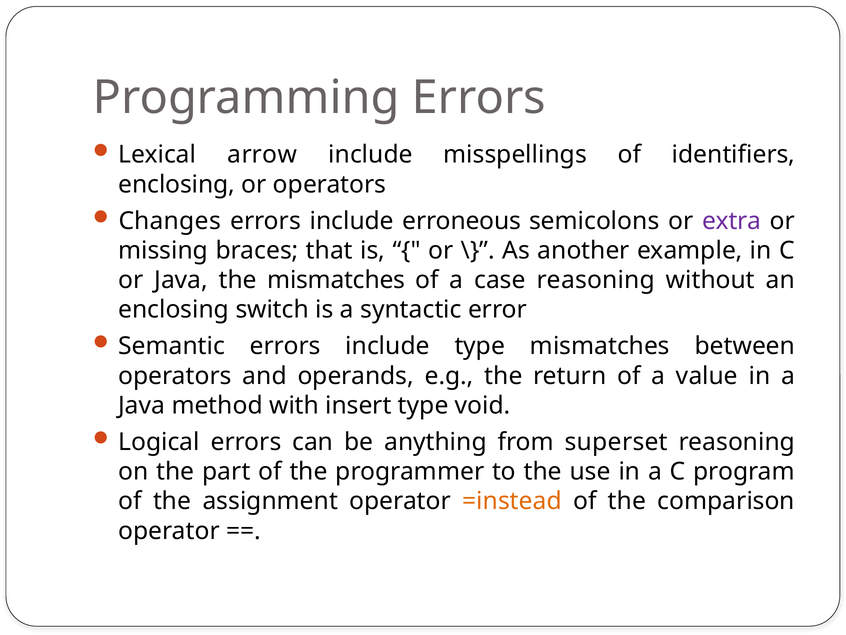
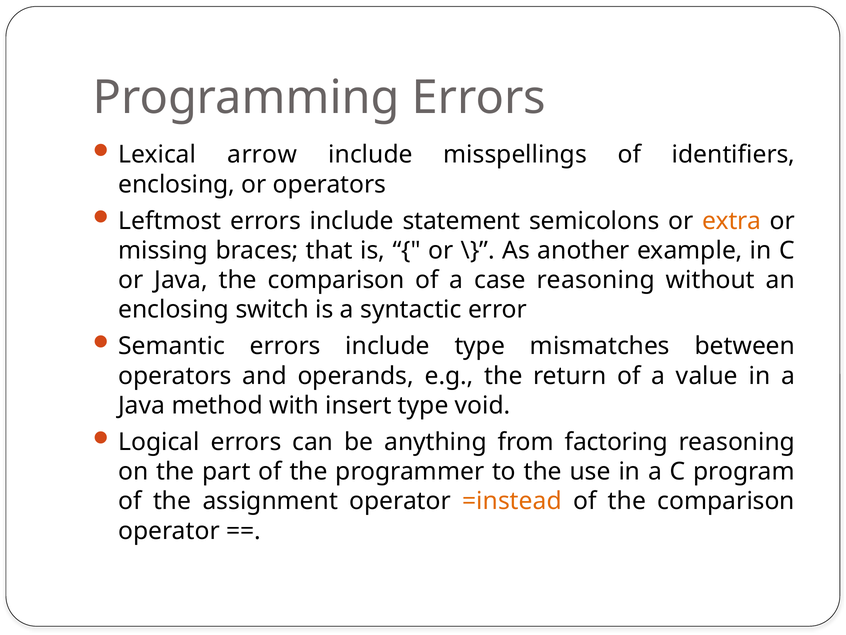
Changes: Changes -> Leftmost
erroneous: erroneous -> statement
extra colour: purple -> orange
Java the mismatches: mismatches -> comparison
superset: superset -> factoring
